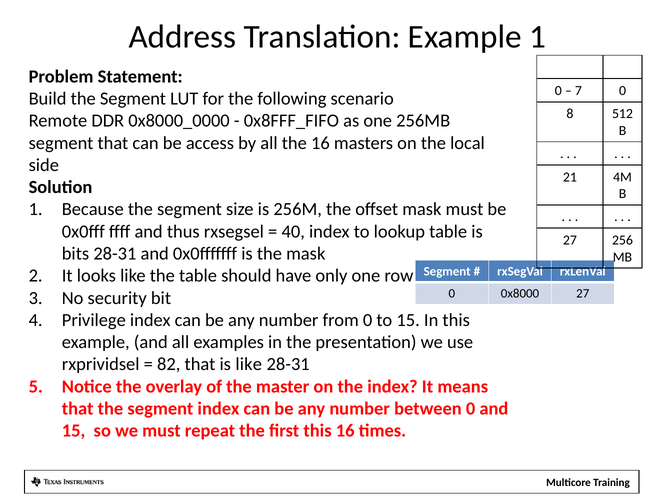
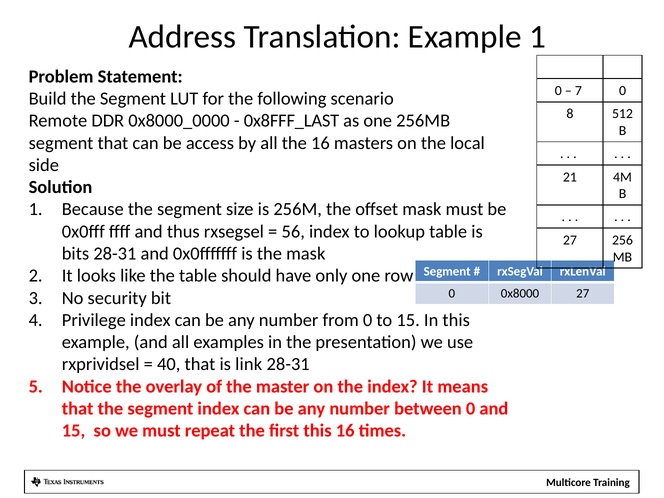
0x8FFF_FIFO: 0x8FFF_FIFO -> 0x8FFF_LAST
40: 40 -> 56
82: 82 -> 40
is like: like -> link
